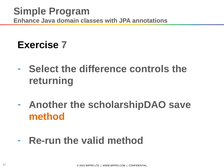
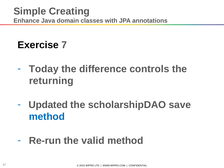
Program: Program -> Creating
Select: Select -> Today
Another: Another -> Updated
method at (47, 117) colour: orange -> blue
